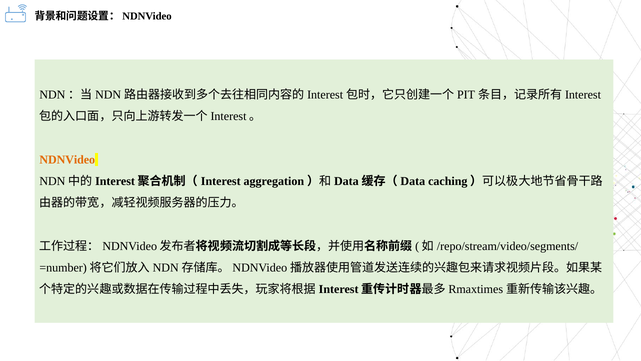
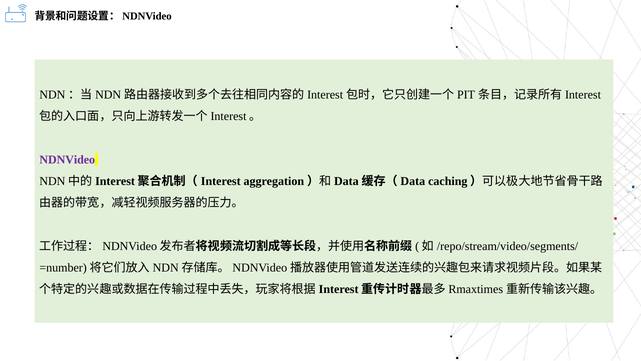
NDNVideo colour: orange -> purple
